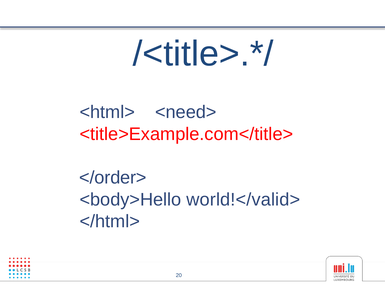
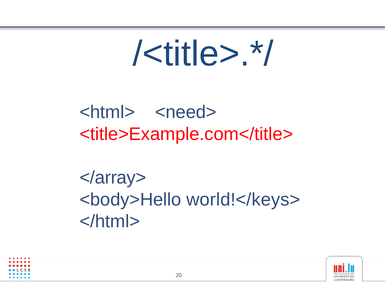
</order>: </order> -> </array>
world!</valid>: world!</valid> -> world!</keys>
